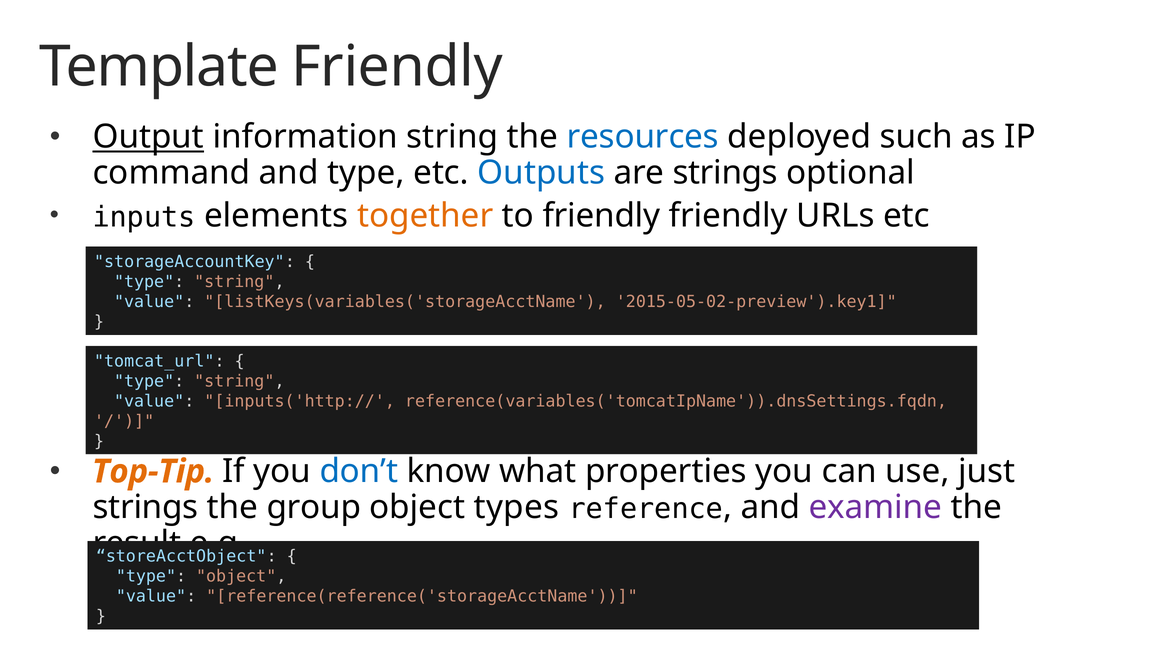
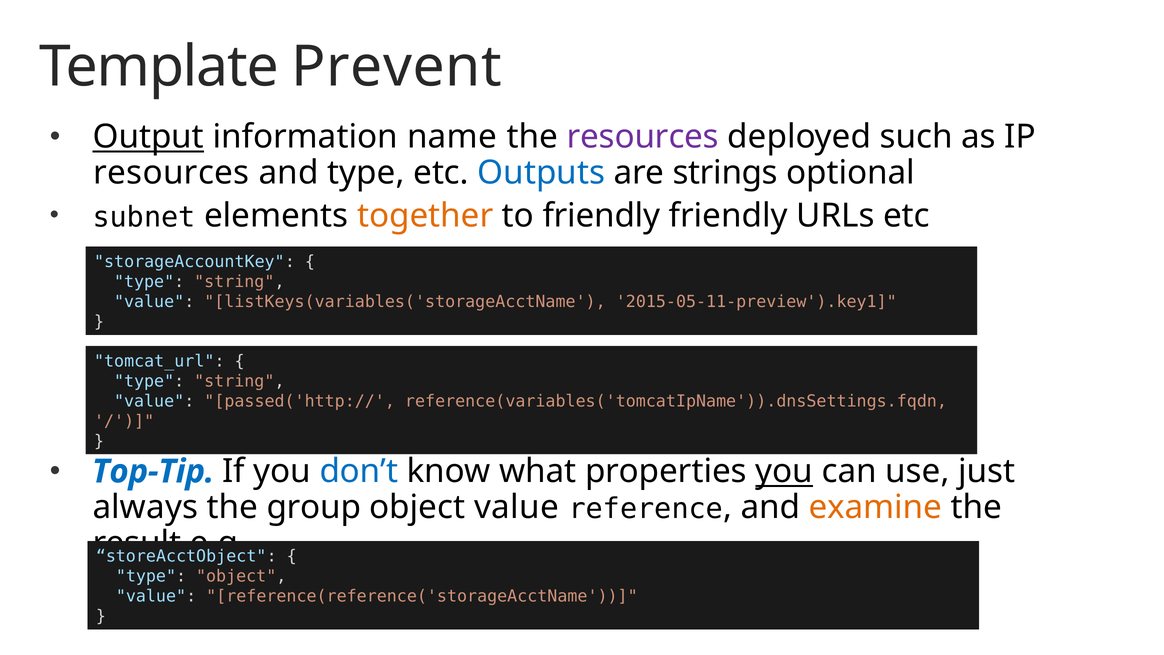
Template Friendly: Friendly -> Prevent
information string: string -> name
resources at (643, 137) colour: blue -> purple
command at (171, 173): command -> resources
inputs: inputs -> subnet
2015-05-02-preview').key1: 2015-05-02-preview').key1 -> 2015-05-11-preview').key1
inputs('http://: inputs('http:// -> passed('http://
Top-Tip colour: orange -> blue
you at (784, 471) underline: none -> present
strings at (145, 507): strings -> always
types at (517, 507): types -> value
examine colour: purple -> orange
